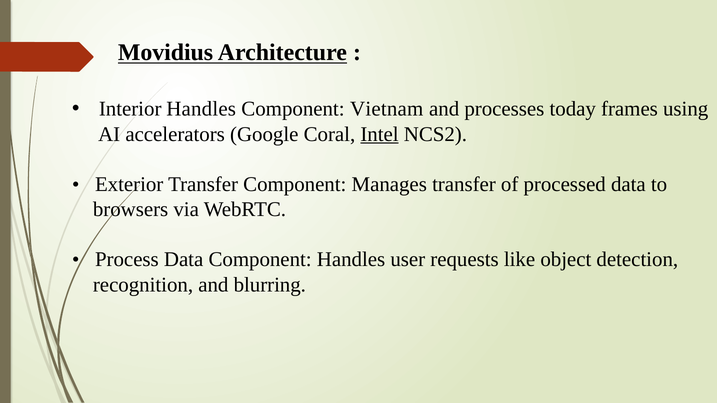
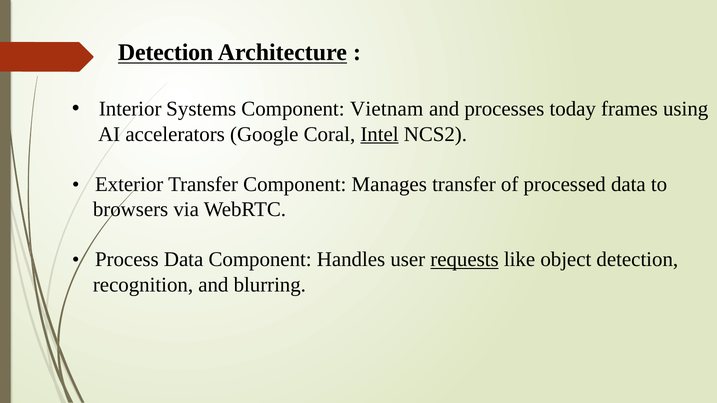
Movidius at (166, 53): Movidius -> Detection
Interior Handles: Handles -> Systems
requests underline: none -> present
